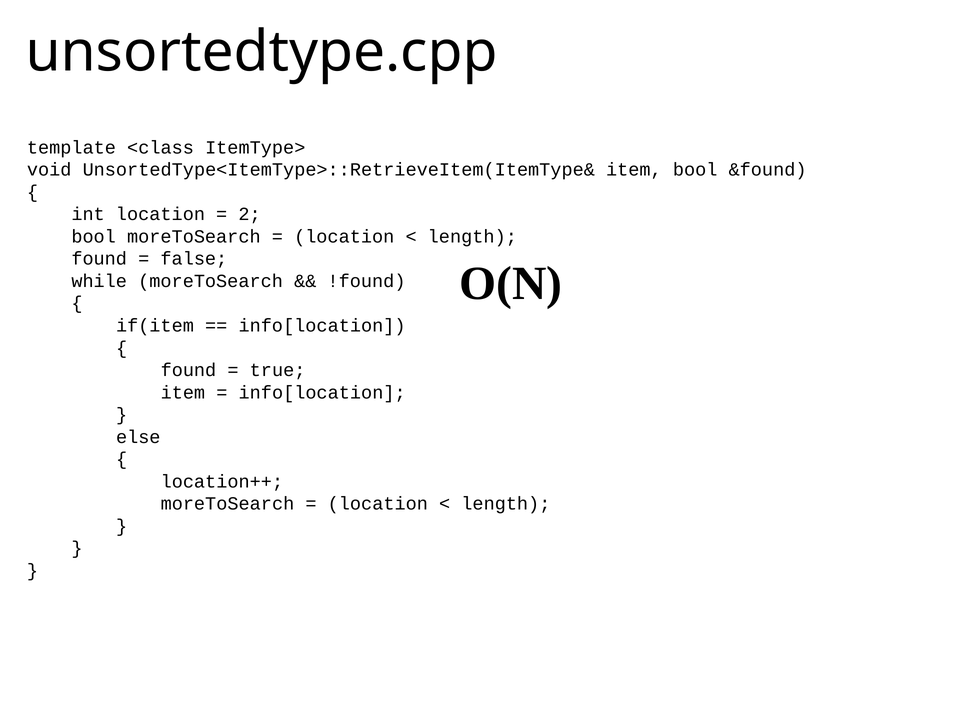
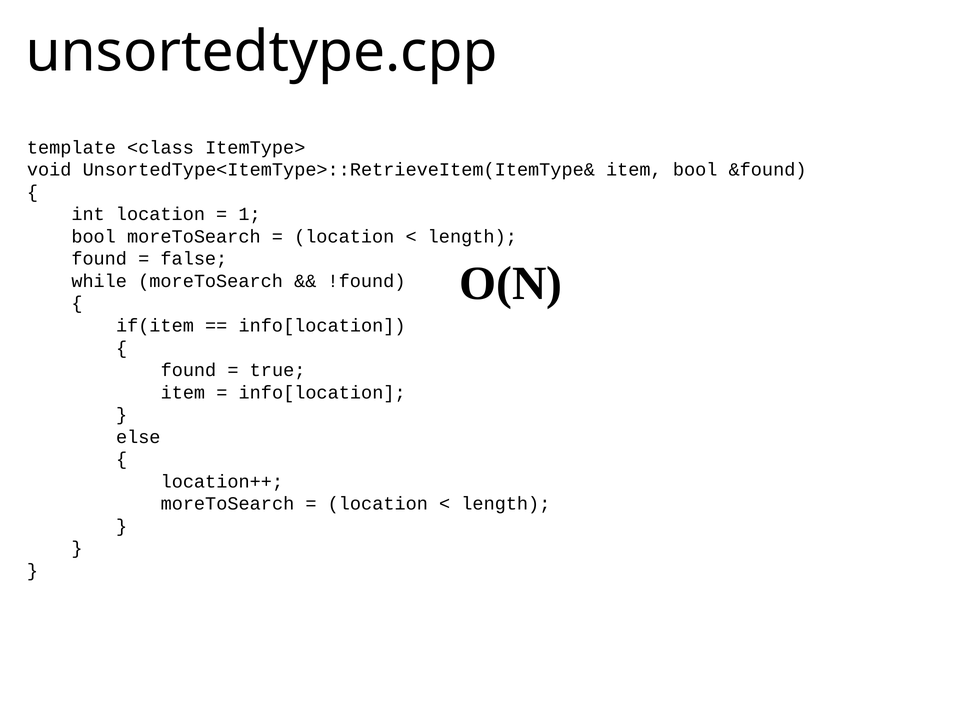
2: 2 -> 1
